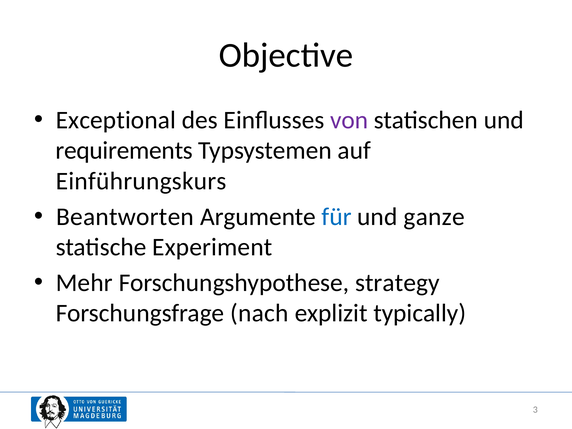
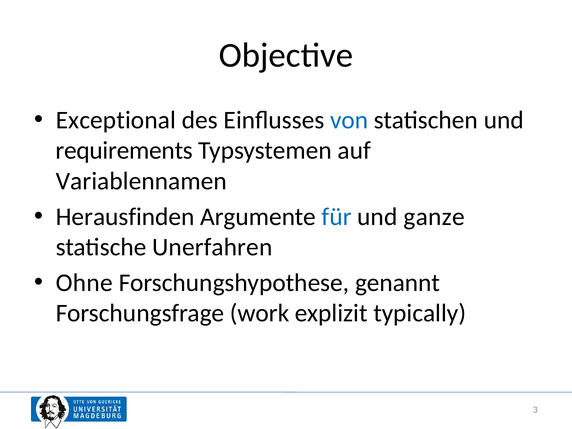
von colour: purple -> blue
Einführungskurs: Einführungskurs -> Variablennamen
Beantworten: Beantworten -> Herausfinden
Experiment: Experiment -> Unerfahren
Mehr: Mehr -> Ohne
strategy: strategy -> genannt
nach: nach -> work
